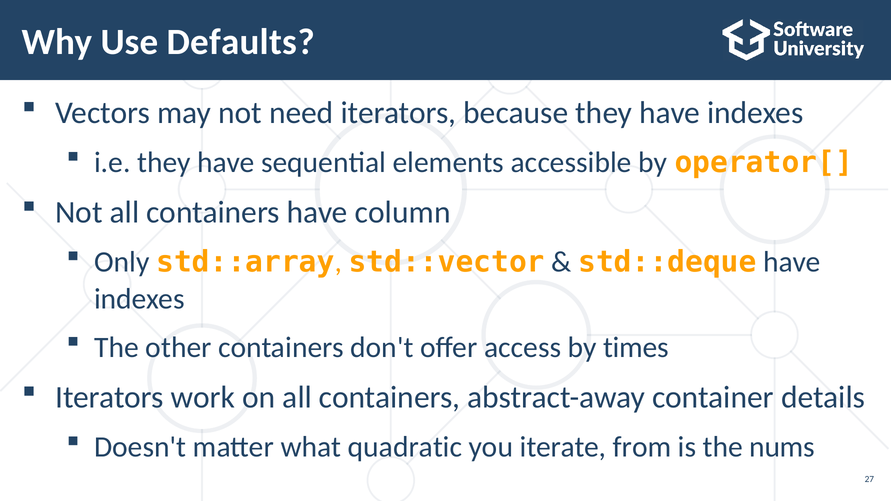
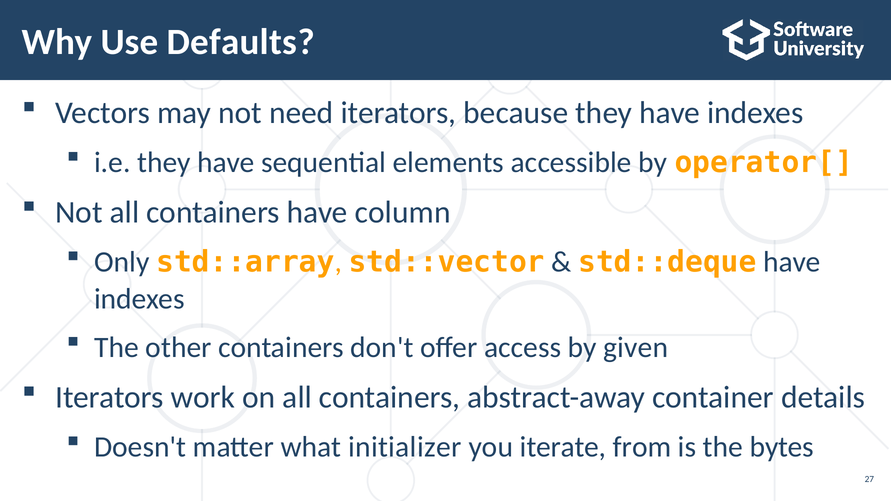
times: times -> given
quadratic: quadratic -> initializer
nums: nums -> bytes
